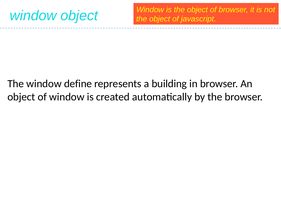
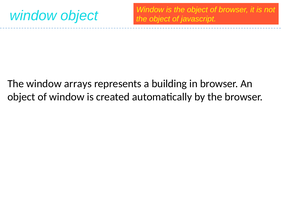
define: define -> arrays
